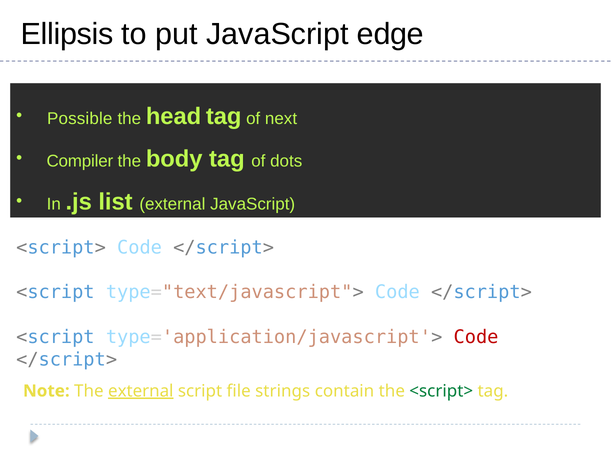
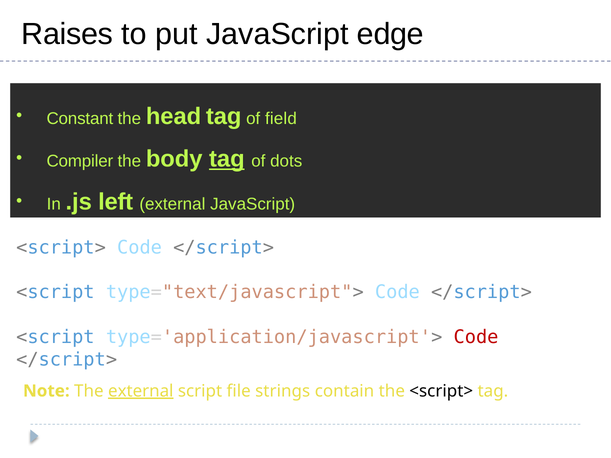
Ellipsis: Ellipsis -> Raises
Possible: Possible -> Constant
next: next -> field
tag at (227, 159) underline: none -> present
list: list -> left
<script> at (441, 391) colour: green -> black
